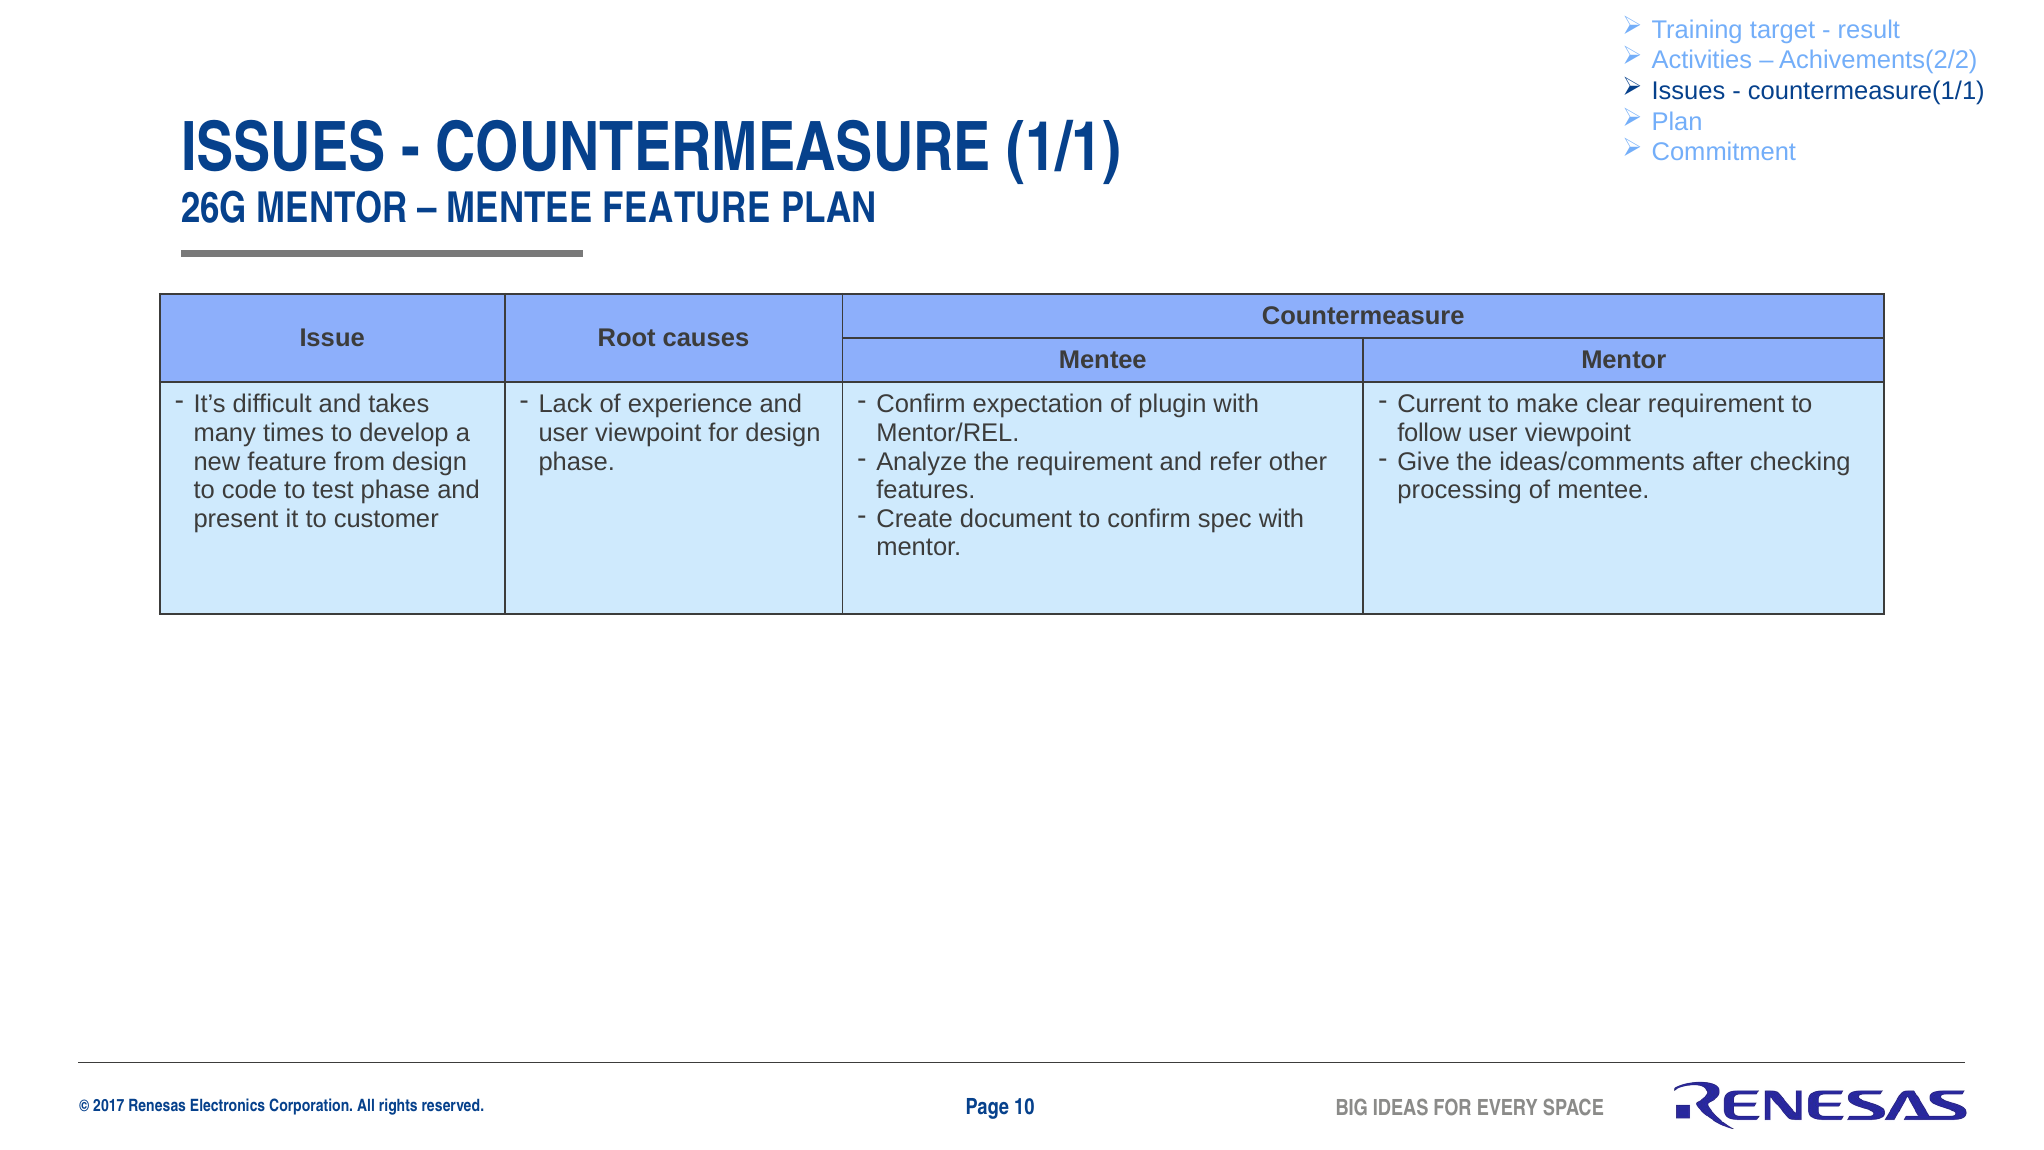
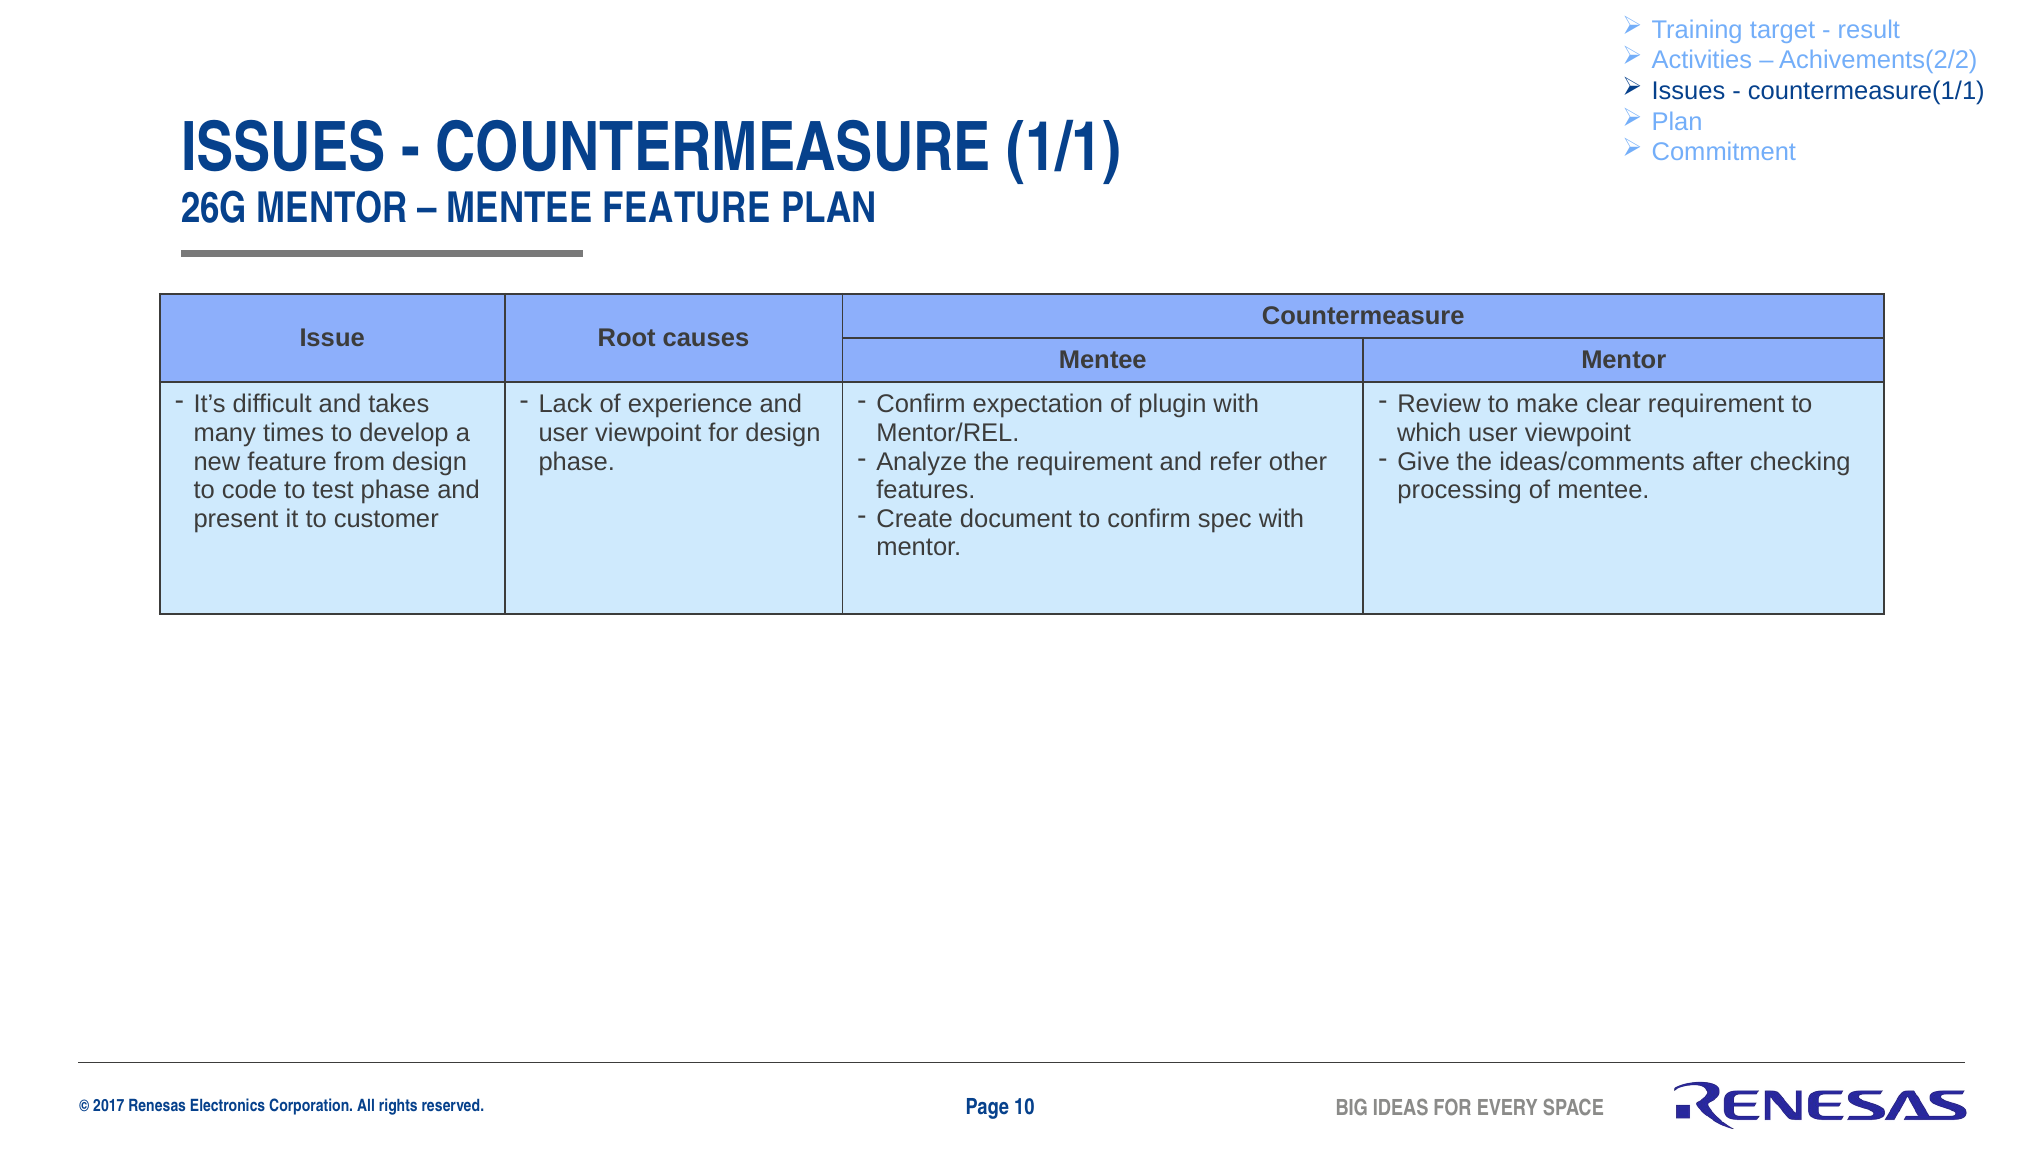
Current: Current -> Review
follow: follow -> which
